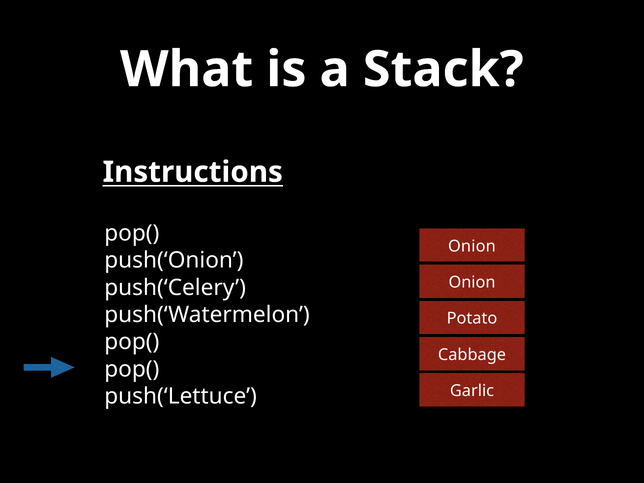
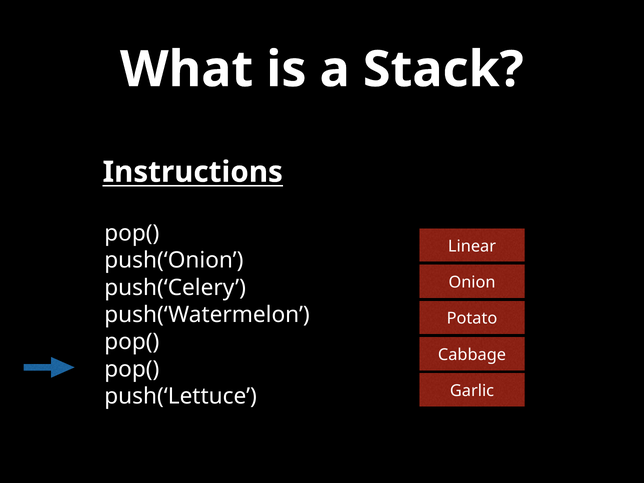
Onion at (472, 246): Onion -> Linear
